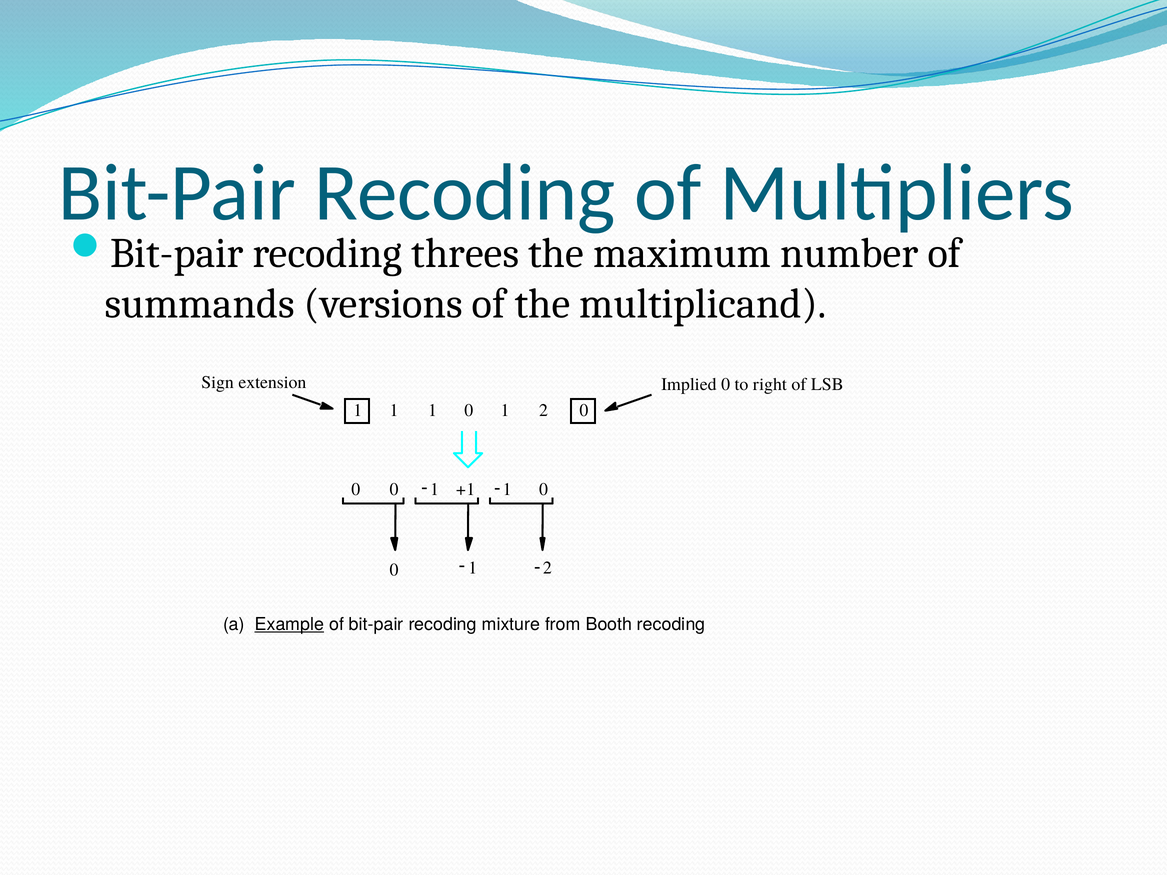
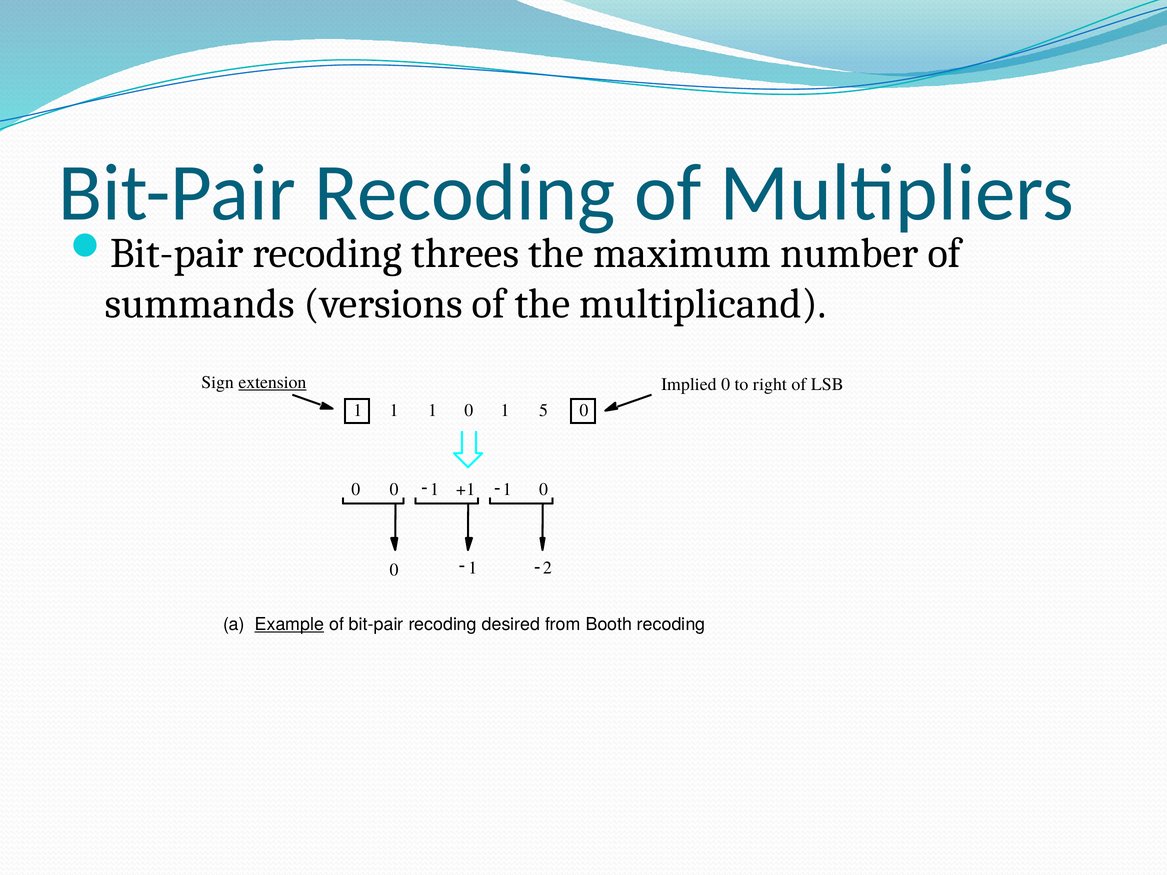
extension underline: none -> present
0 1 2: 2 -> 5
mixture: mixture -> desired
